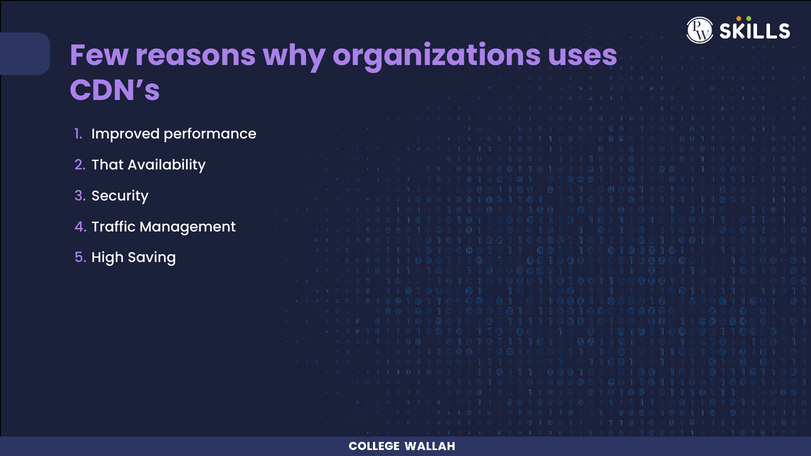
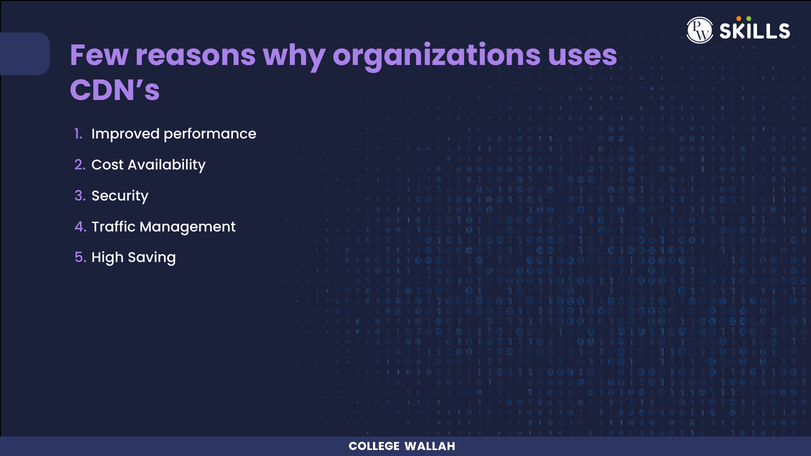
That: That -> Cost
